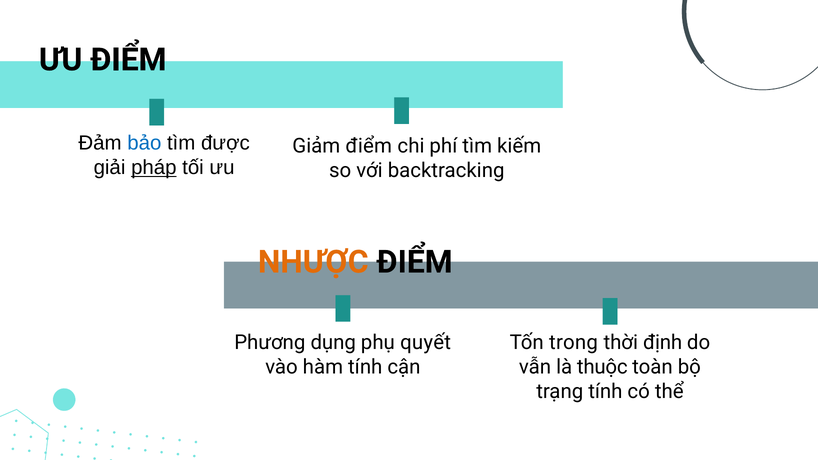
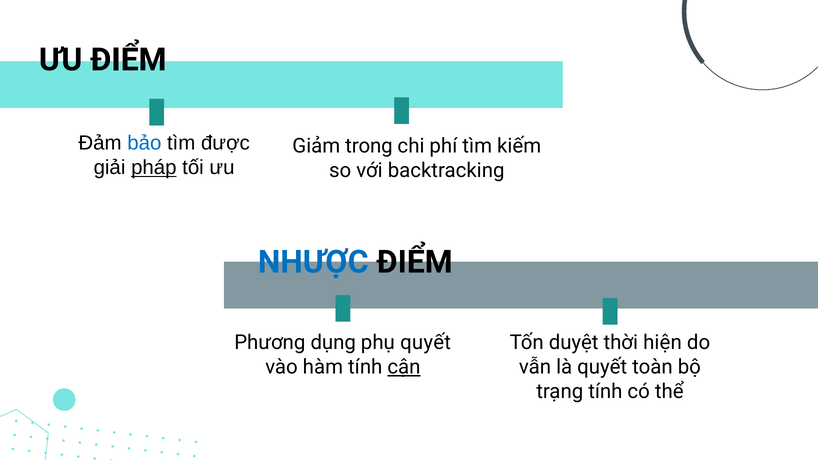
Giảm điểm: điểm -> trong
NHƯỢC colour: orange -> blue
trong: trong -> duyệt
định: định -> hiện
cận underline: none -> present
là thuộc: thuộc -> quyết
